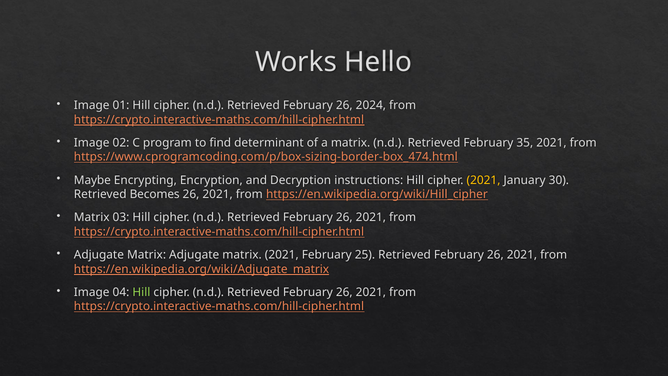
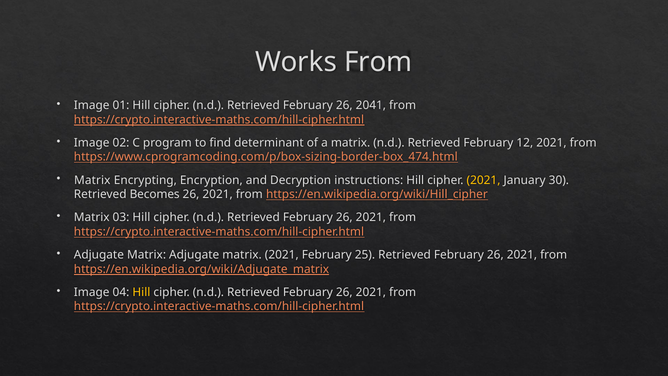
Works Hello: Hello -> From
2024: 2024 -> 2041
35: 35 -> 12
Maybe at (92, 180): Maybe -> Matrix
Hill at (141, 292) colour: light green -> yellow
